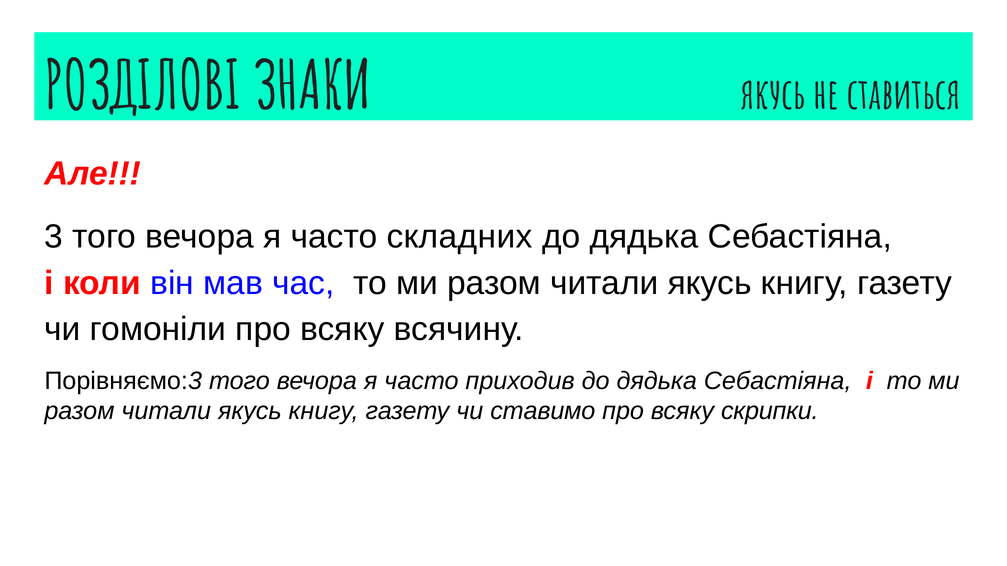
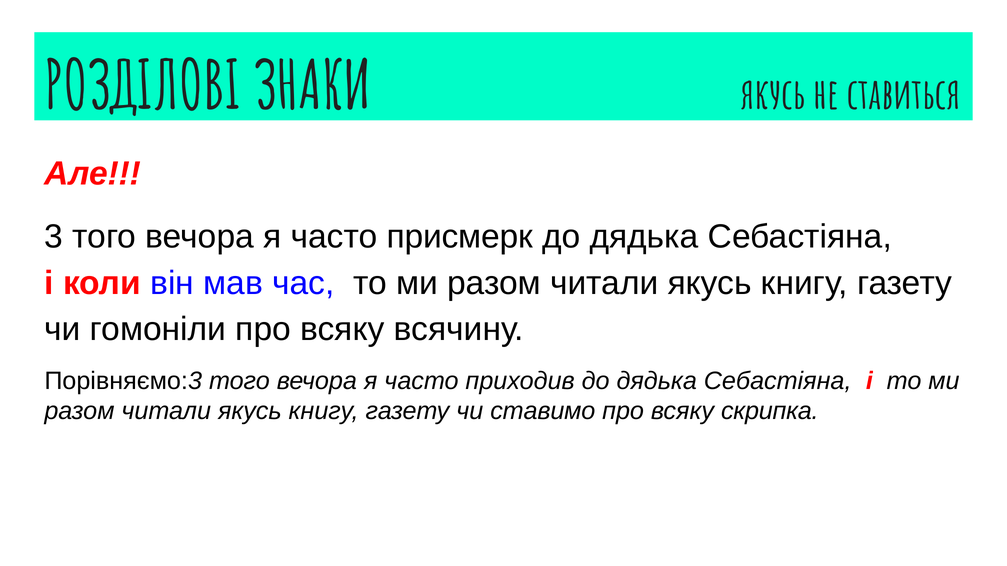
складних: складних -> присмерк
скрипки: скрипки -> скрипка
